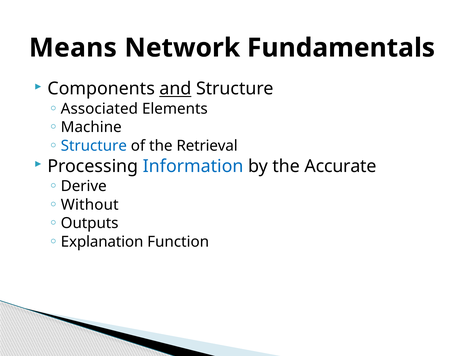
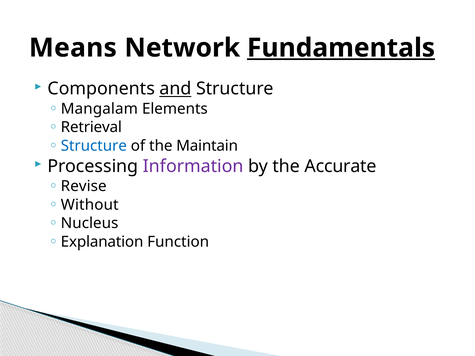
Fundamentals underline: none -> present
Associated: Associated -> Mangalam
Machine: Machine -> Retrieval
Retrieval: Retrieval -> Maintain
Information colour: blue -> purple
Derive: Derive -> Revise
Outputs: Outputs -> Nucleus
